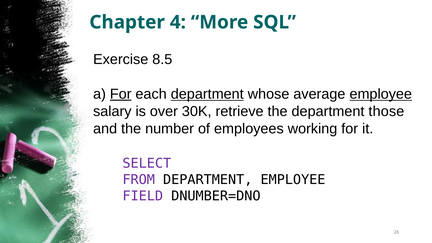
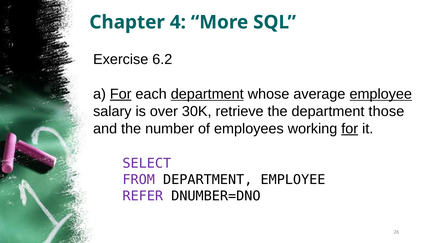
8.5: 8.5 -> 6.2
for at (350, 129) underline: none -> present
FIELD: FIELD -> REFER
